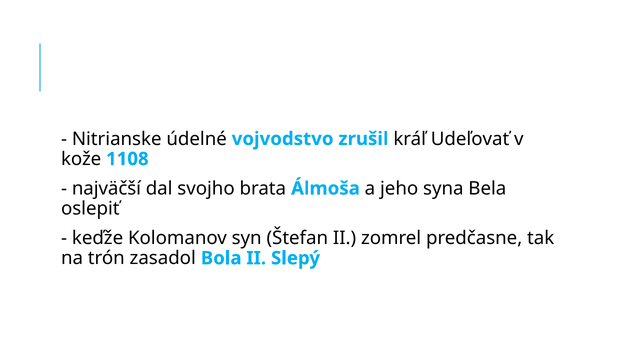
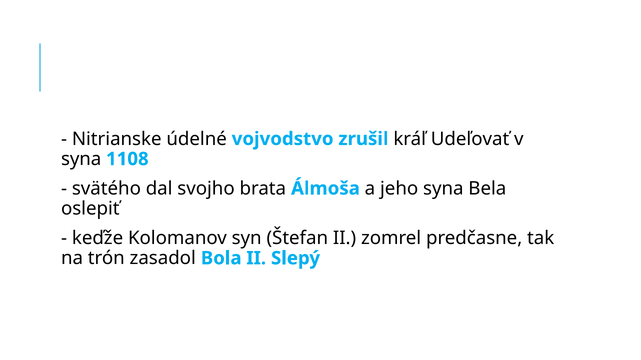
kože at (81, 159): kože -> syna
najväčší: najväčší -> svätého
